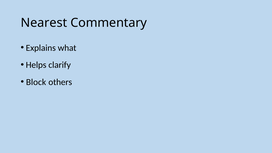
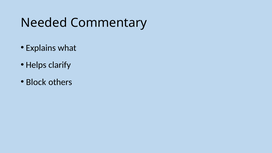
Nearest: Nearest -> Needed
